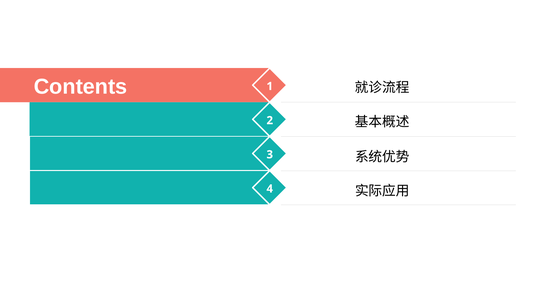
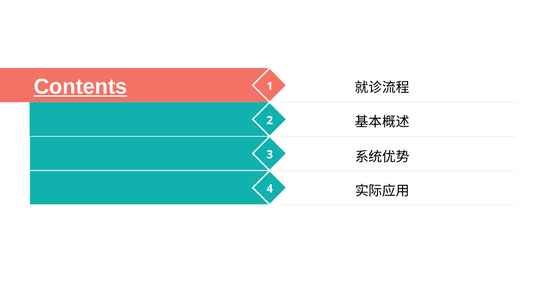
Contents underline: none -> present
